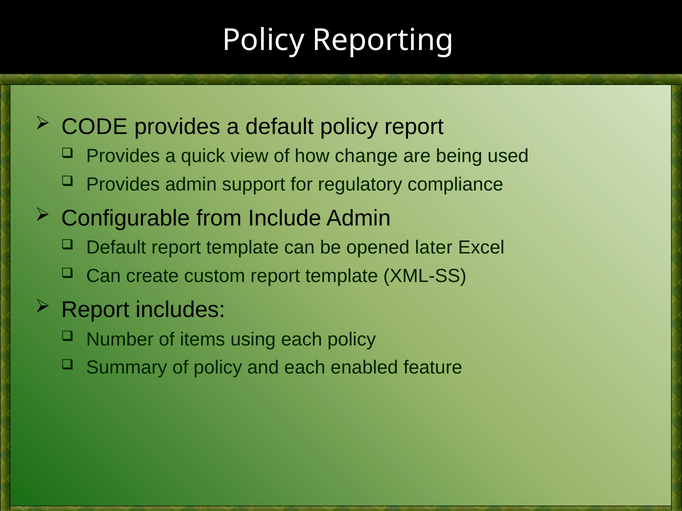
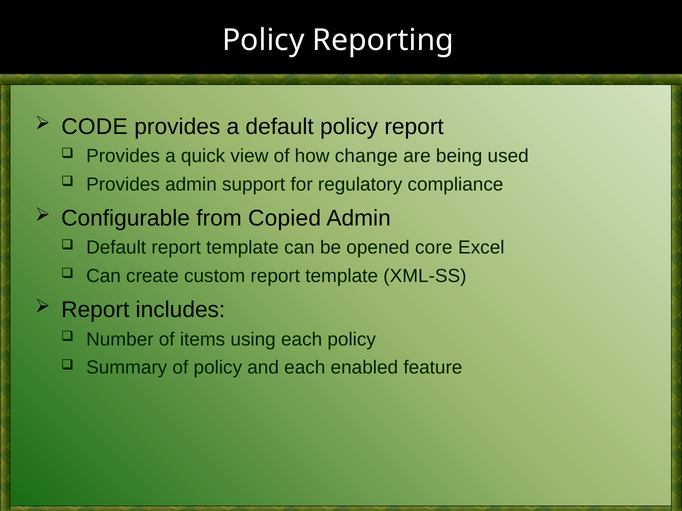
Include: Include -> Copied
later: later -> core
